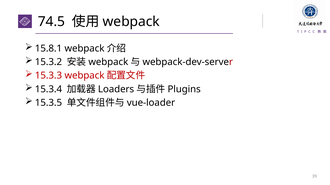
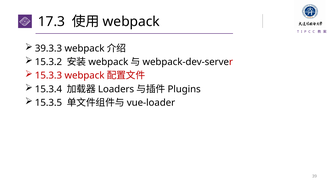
74.5: 74.5 -> 17.3
15.8.1: 15.8.1 -> 39.3.3
